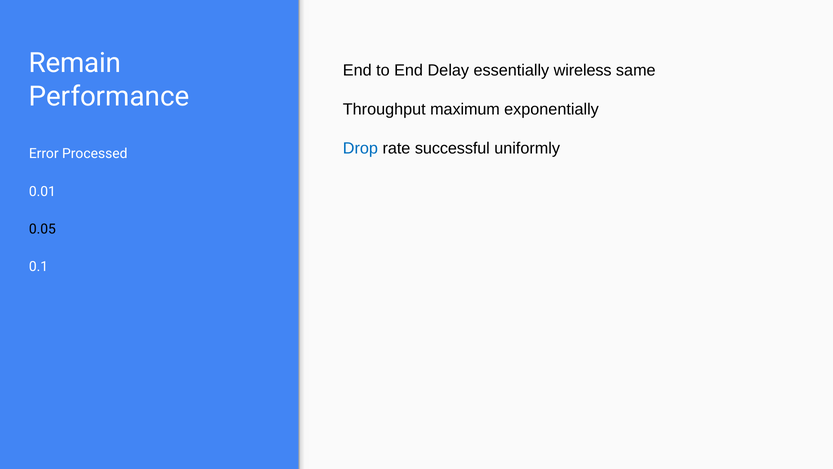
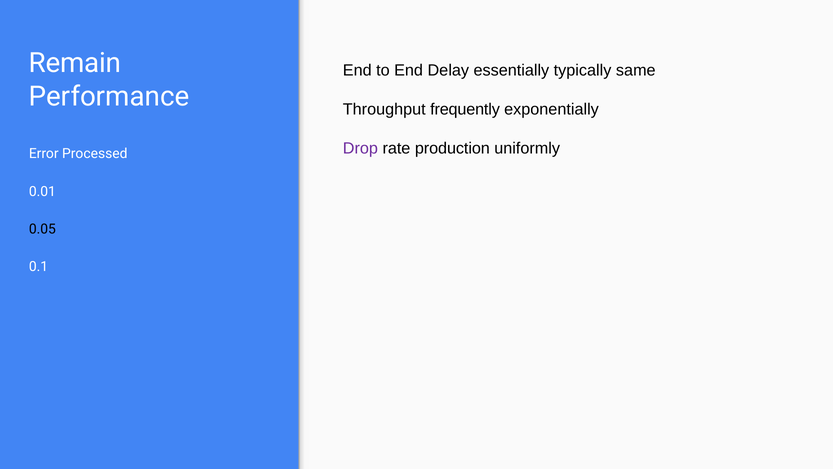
wireless: wireless -> typically
maximum: maximum -> frequently
Drop colour: blue -> purple
successful: successful -> production
